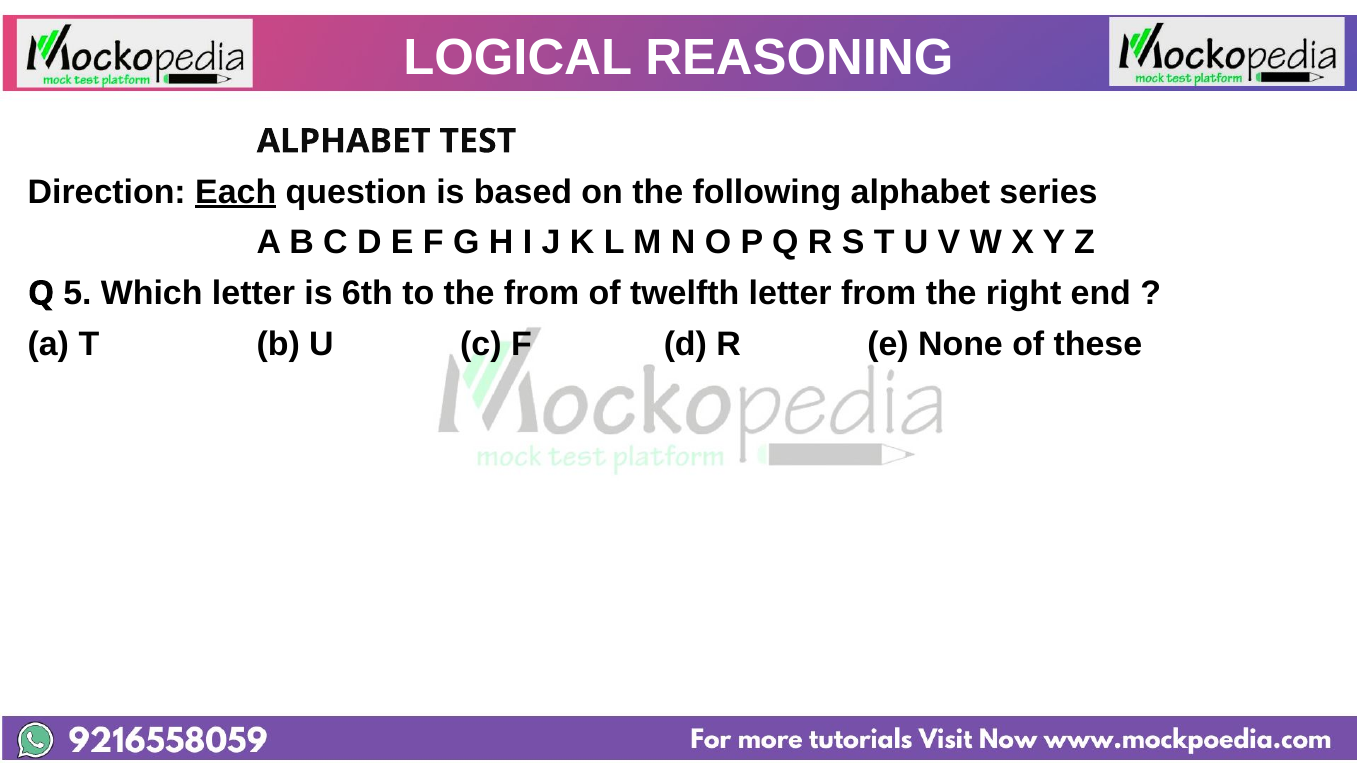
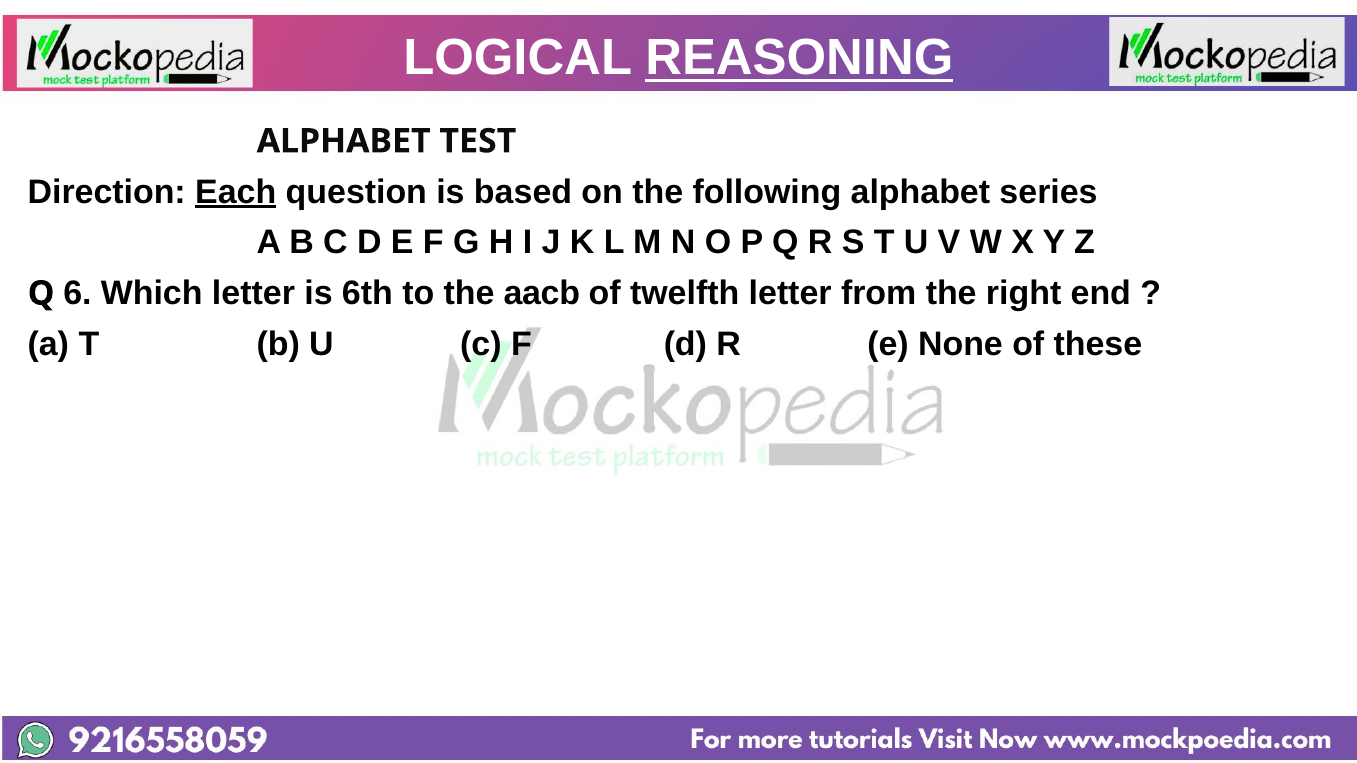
REASONING underline: none -> present
5: 5 -> 6
the from: from -> aacb
